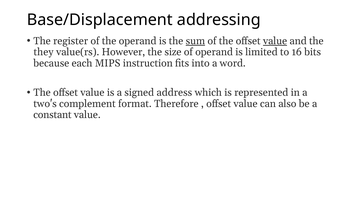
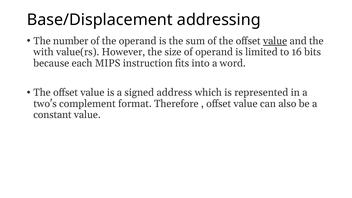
register: register -> number
sum underline: present -> none
they: they -> with
